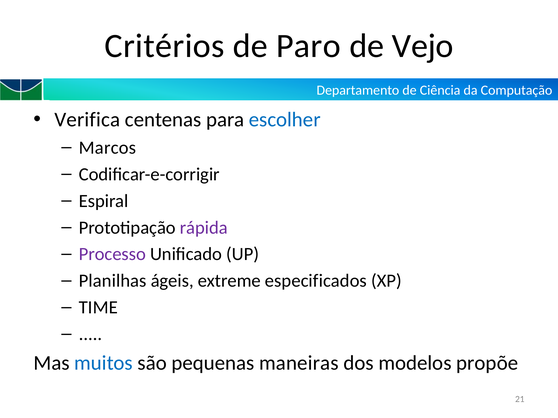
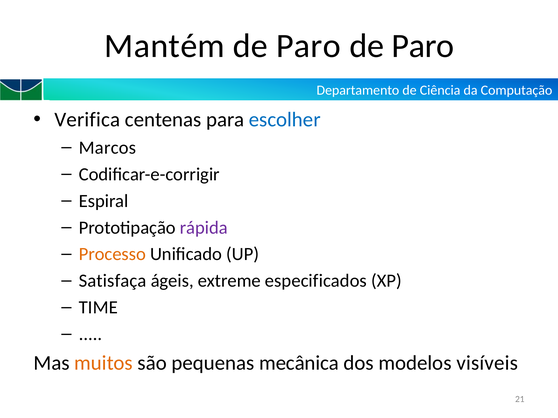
Critérios: Critérios -> Mantém
Vejo at (423, 46): Vejo -> Paro
Processo colour: purple -> orange
Planilhas: Planilhas -> Satisfaça
muitos colour: blue -> orange
maneiras: maneiras -> mecânica
propõe: propõe -> visíveis
